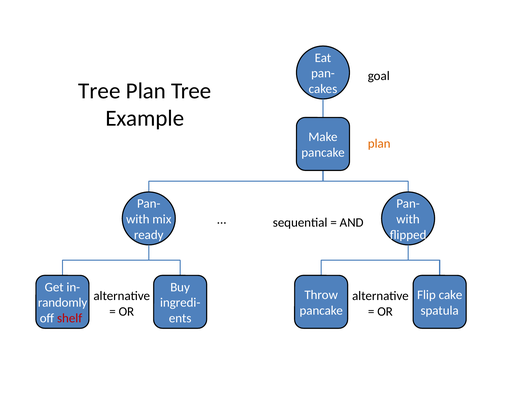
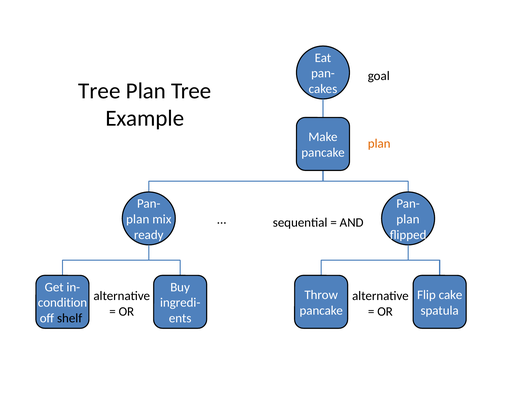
with at (138, 220): with -> plan
with at (408, 220): with -> plan
randomly: randomly -> condition
shelf colour: red -> black
